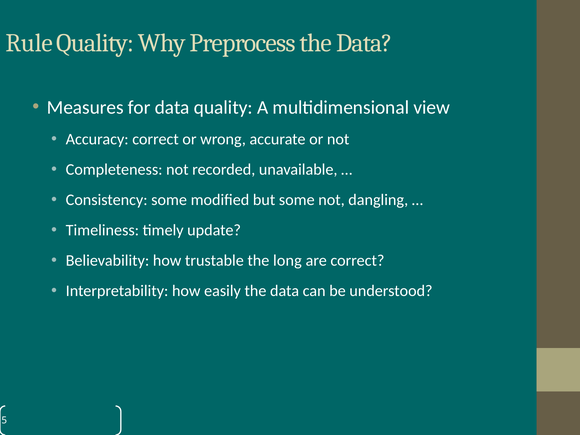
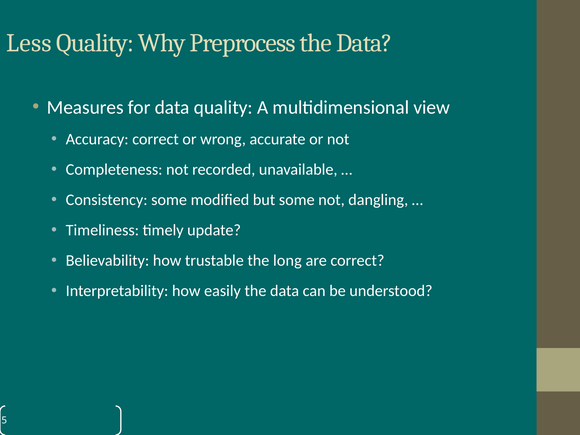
Rule: Rule -> Less
